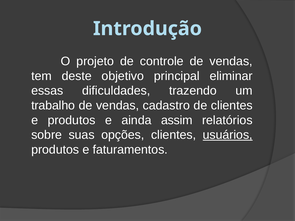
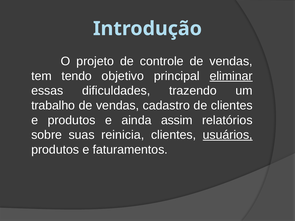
deste: deste -> tendo
eliminar underline: none -> present
opções: opções -> reinicia
